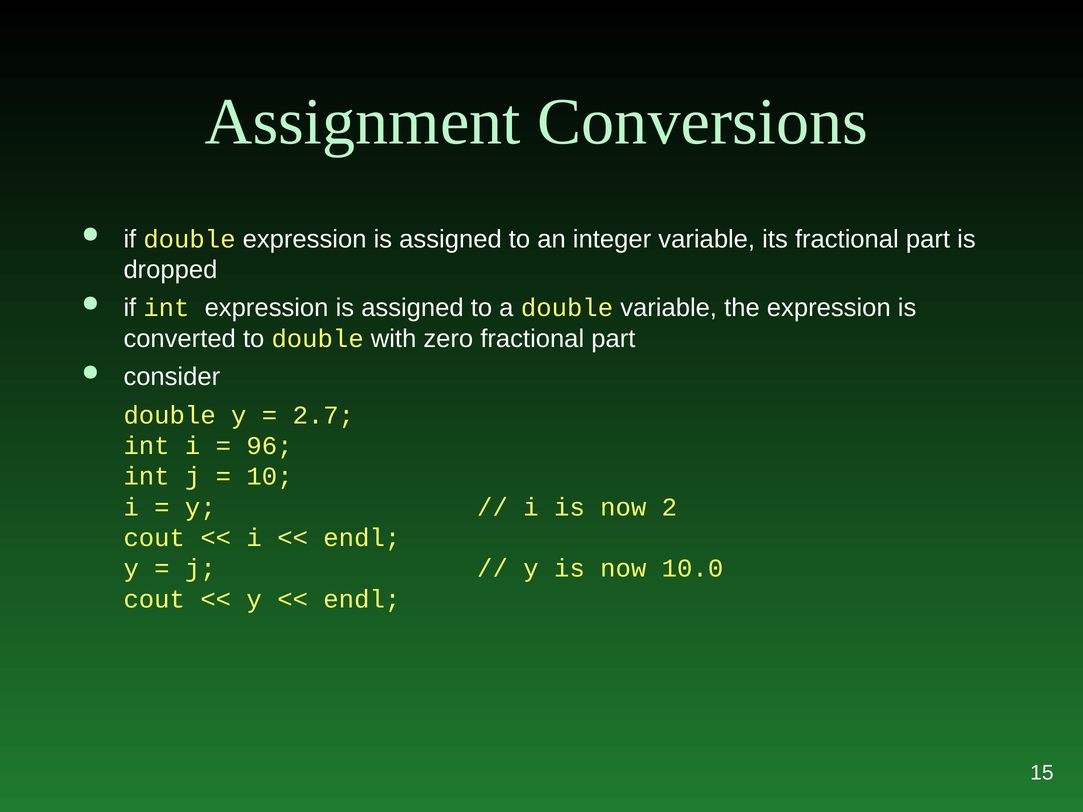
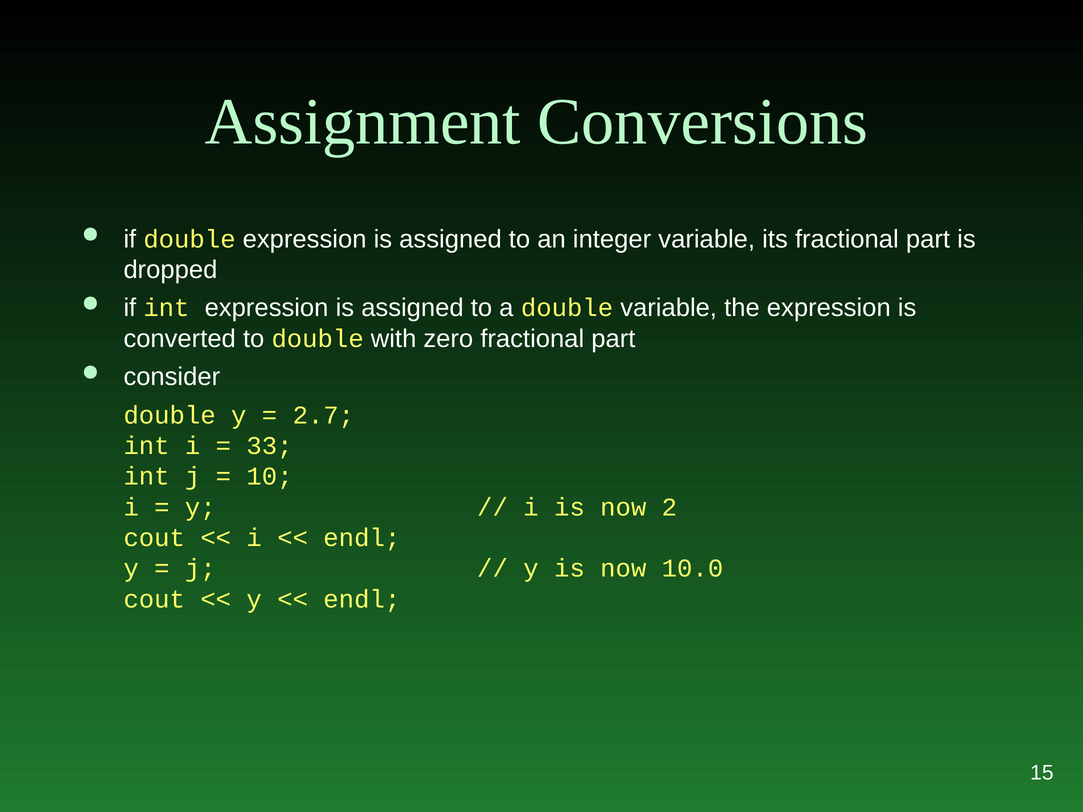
96: 96 -> 33
